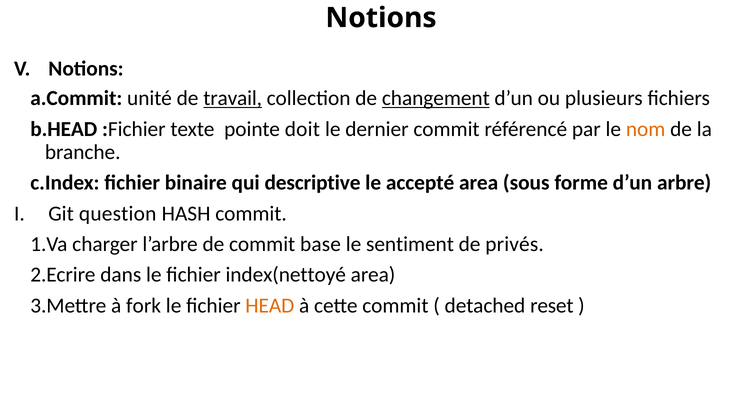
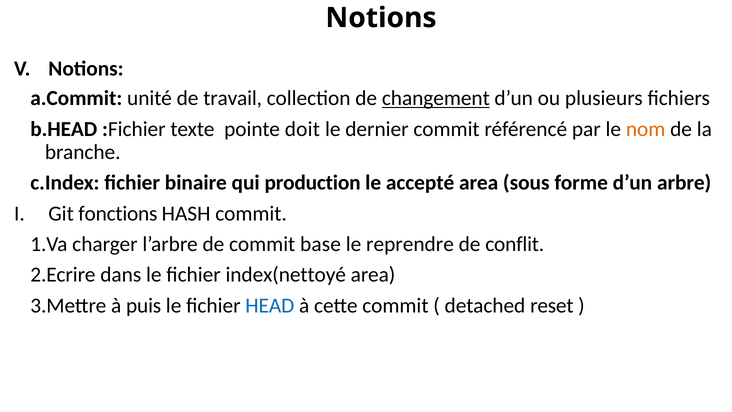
travail underline: present -> none
descriptive: descriptive -> production
question: question -> fonctions
sentiment: sentiment -> reprendre
privés: privés -> conflit
fork: fork -> puis
HEAD colour: orange -> blue
